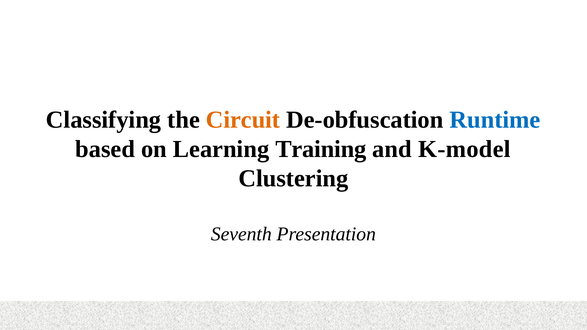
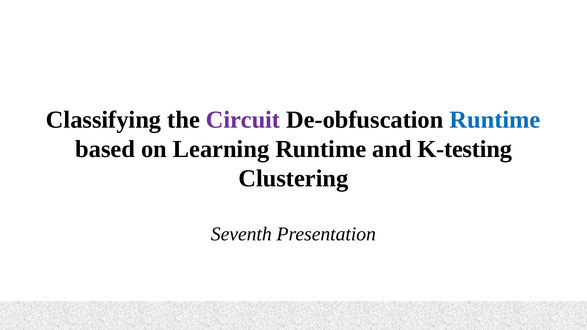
Circuit colour: orange -> purple
Learning Training: Training -> Runtime
K-model: K-model -> K-testing
